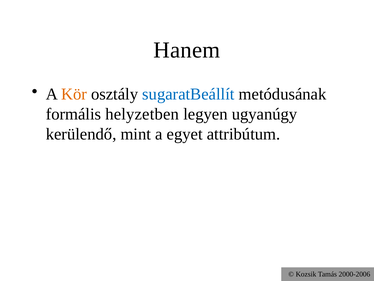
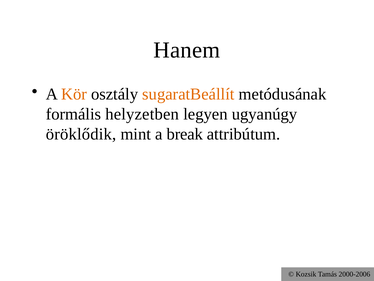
sugaratBeállít colour: blue -> orange
kerülendő: kerülendő -> öröklődik
egyet: egyet -> break
